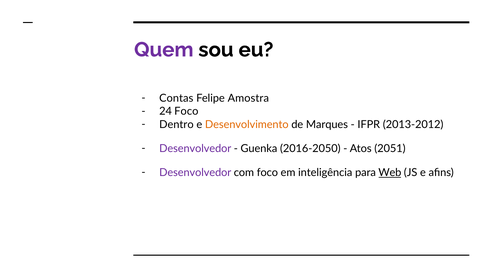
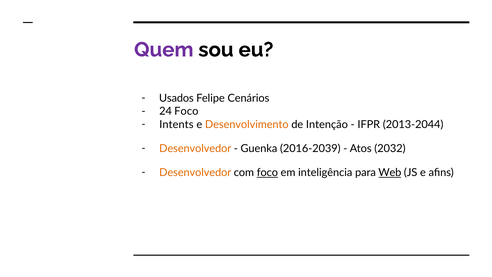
Contas: Contas -> Usados
Amostra: Amostra -> Cenários
Dentro: Dentro -> Intents
Marques: Marques -> Intenção
2013-2012: 2013-2012 -> 2013-2044
Desenvolvedor at (195, 148) colour: purple -> orange
2016-2050: 2016-2050 -> 2016-2039
2051: 2051 -> 2032
Desenvolvedor at (195, 172) colour: purple -> orange
foco at (267, 172) underline: none -> present
